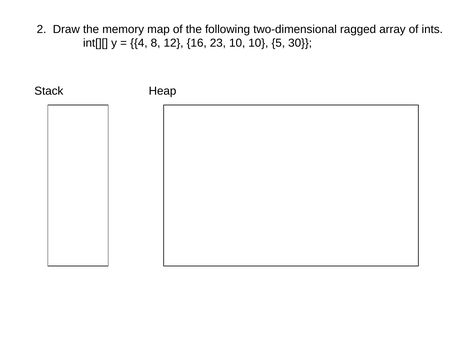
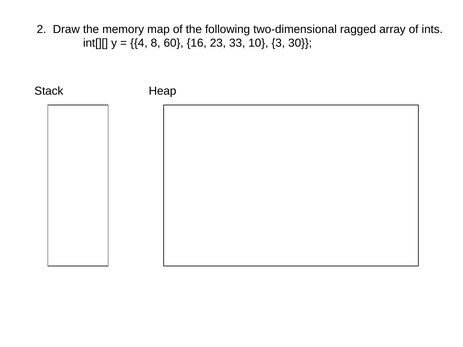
12: 12 -> 60
23 10: 10 -> 33
5: 5 -> 3
